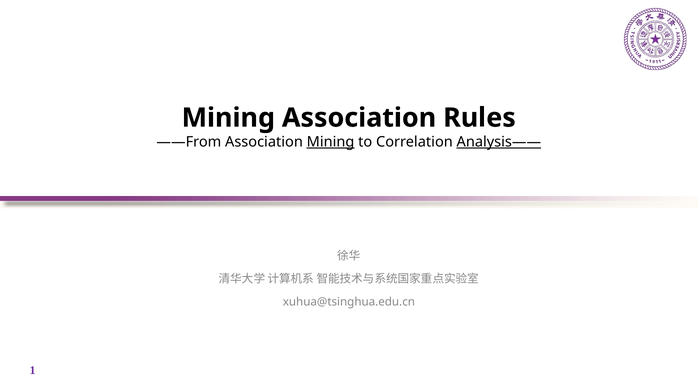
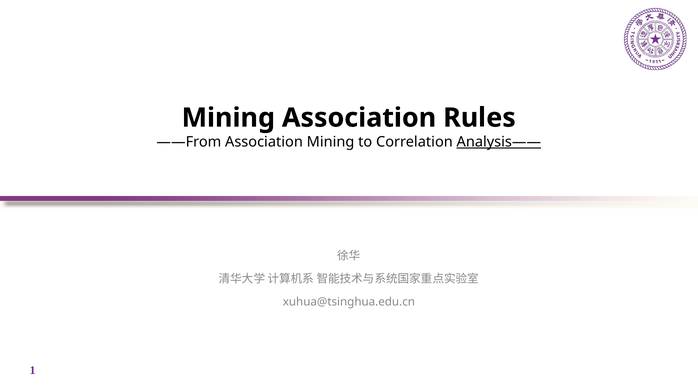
Mining at (331, 142) underline: present -> none
